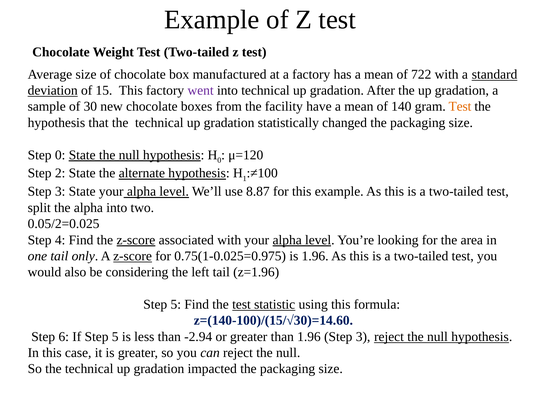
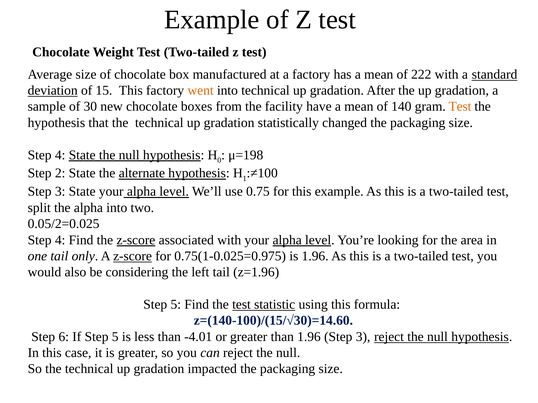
722: 722 -> 222
went colour: purple -> orange
0 at (60, 155): 0 -> 4
μ=120: μ=120 -> μ=198
8.87: 8.87 -> 0.75
-2.94: -2.94 -> -4.01
